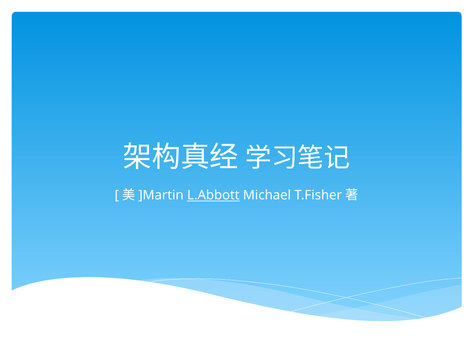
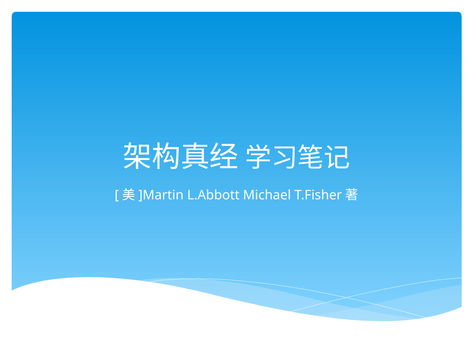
L.Abbott underline: present -> none
